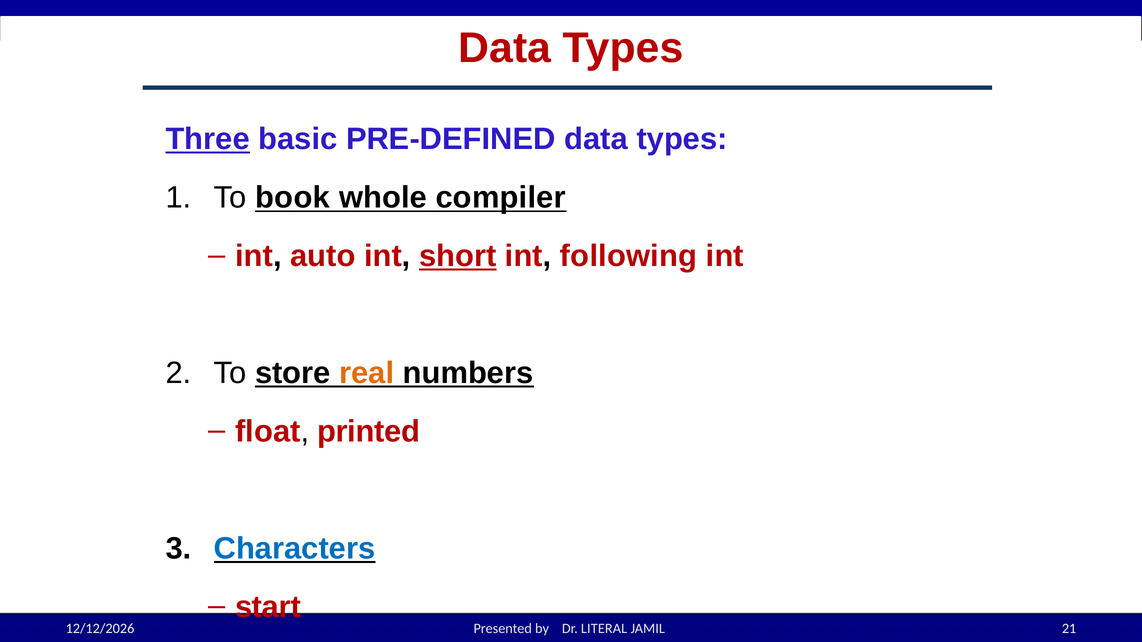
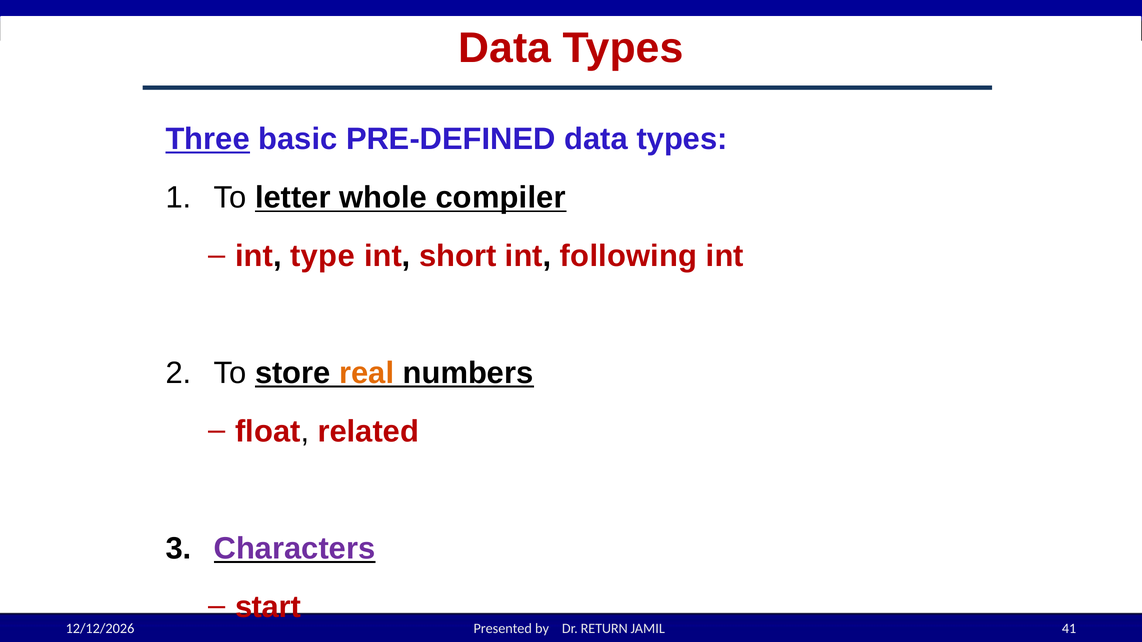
book: book -> letter
auto: auto -> type
short underline: present -> none
printed: printed -> related
Characters colour: blue -> purple
LITERAL: LITERAL -> RETURN
21: 21 -> 41
